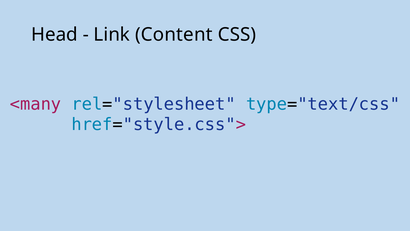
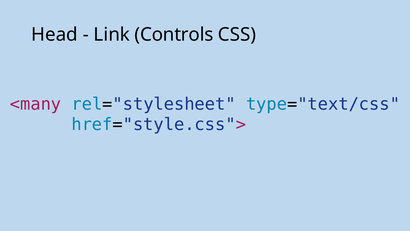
Content: Content -> Controls
